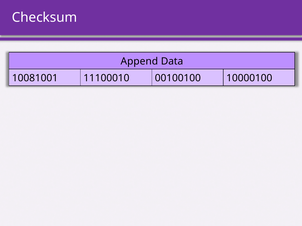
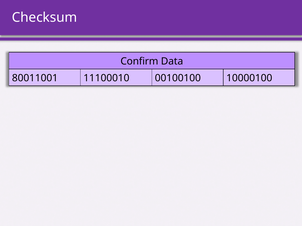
Append: Append -> Confirm
10081001: 10081001 -> 80011001
